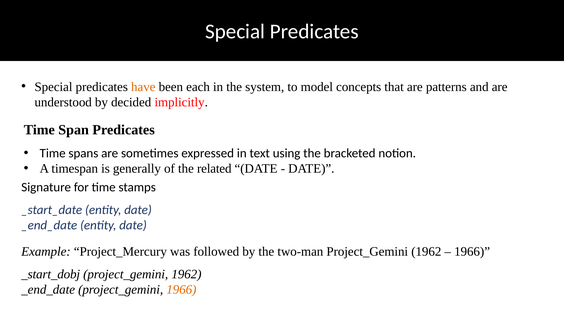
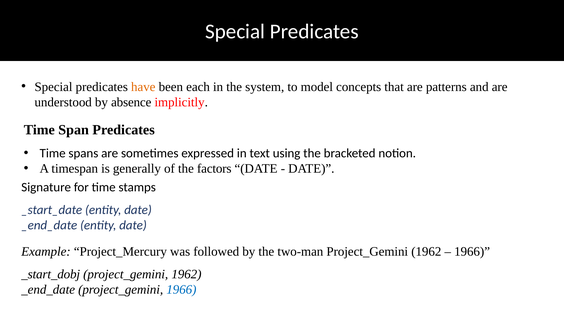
decided: decided -> absence
related: related -> factors
1966 at (181, 290) colour: orange -> blue
